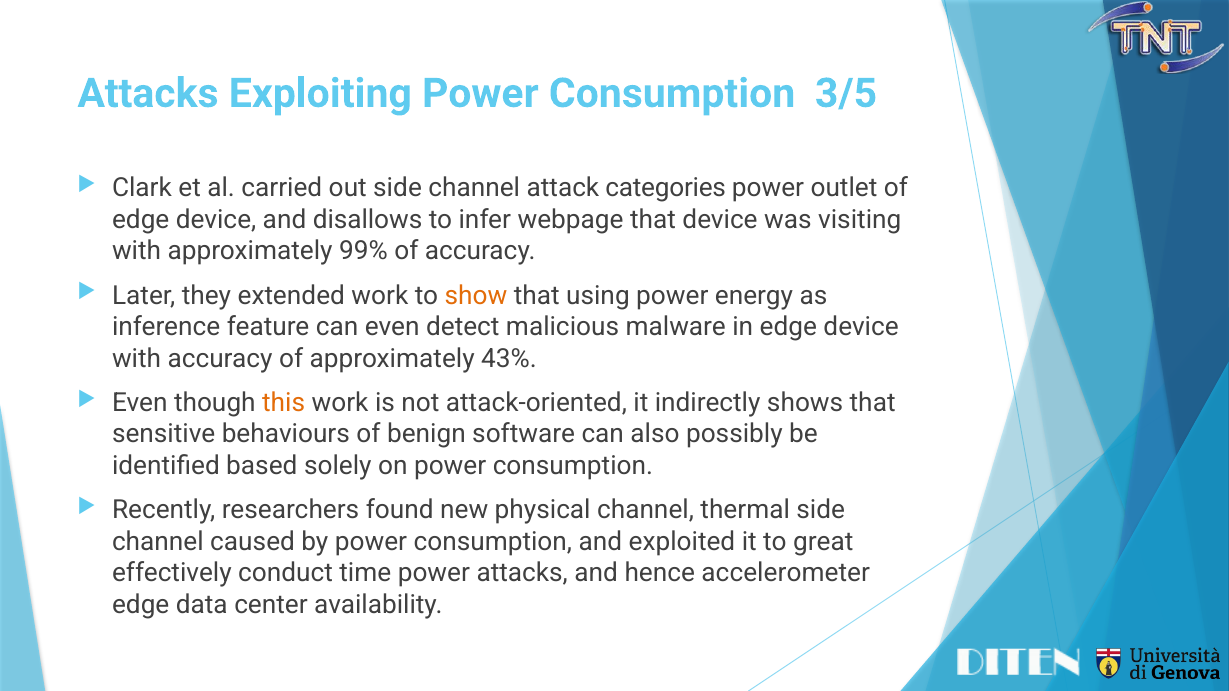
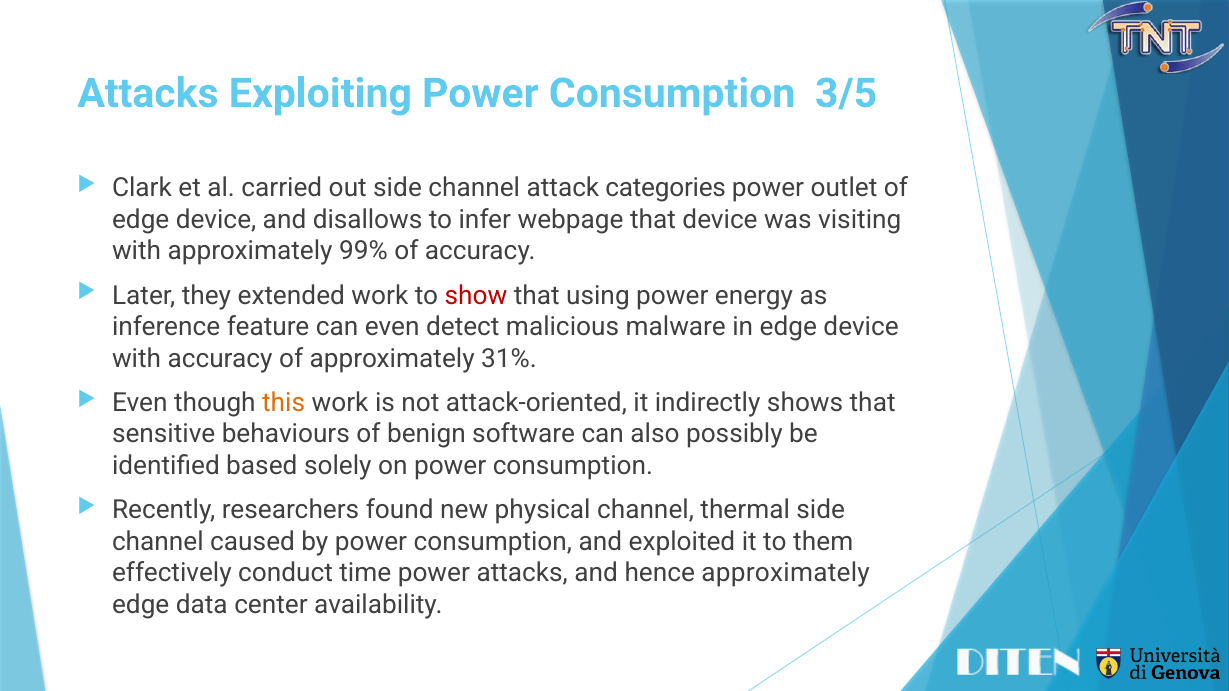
show colour: orange -> red
43%: 43% -> 31%
great: great -> them
hence accelerometer: accelerometer -> approximately
